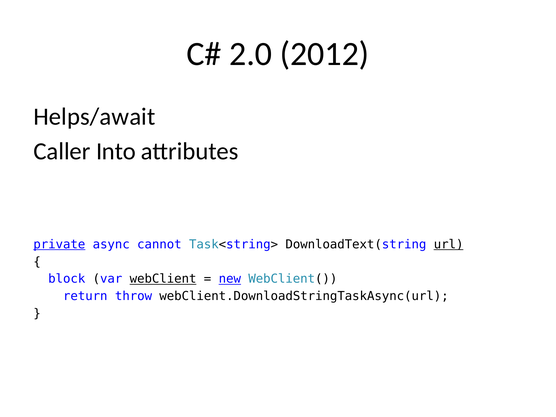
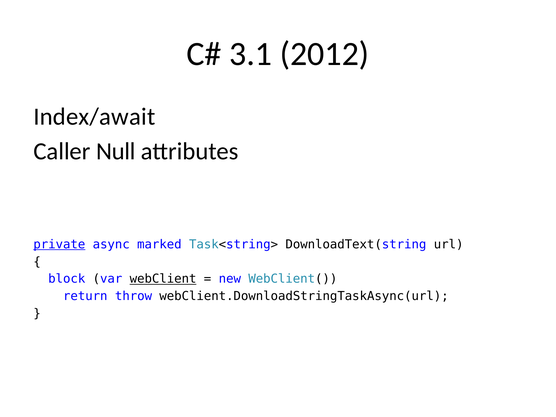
2.0: 2.0 -> 3.1
Helps/await: Helps/await -> Index/await
Into: Into -> Null
cannot: cannot -> marked
url underline: present -> none
new underline: present -> none
